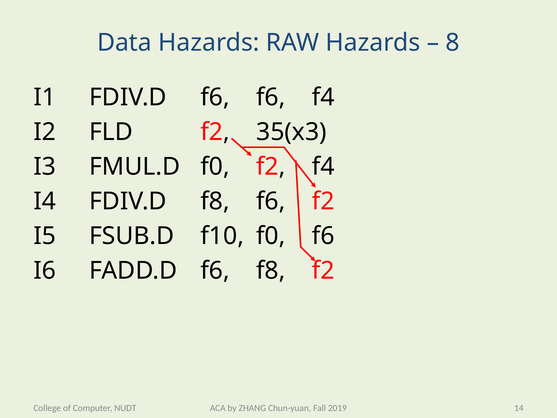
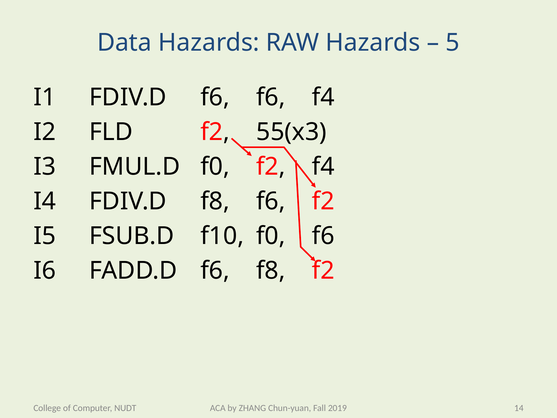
8: 8 -> 5
35(x3: 35(x3 -> 55(x3
